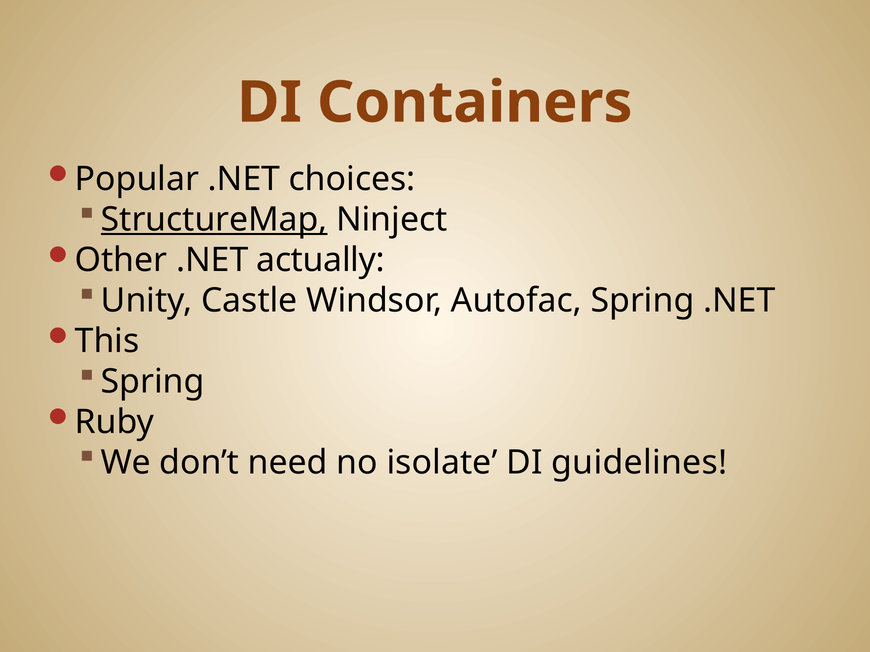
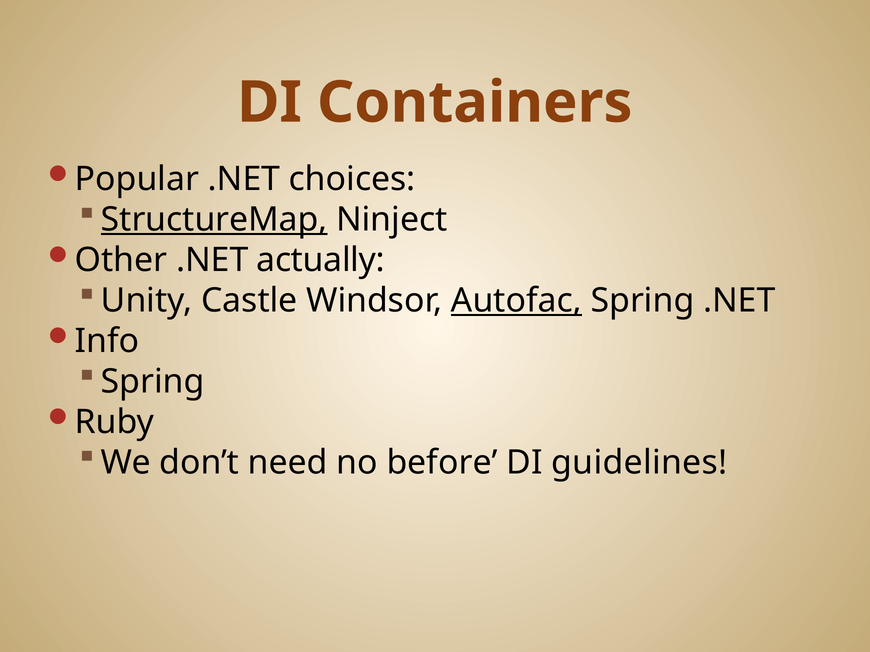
Autofac underline: none -> present
This: This -> Info
isolate: isolate -> before
